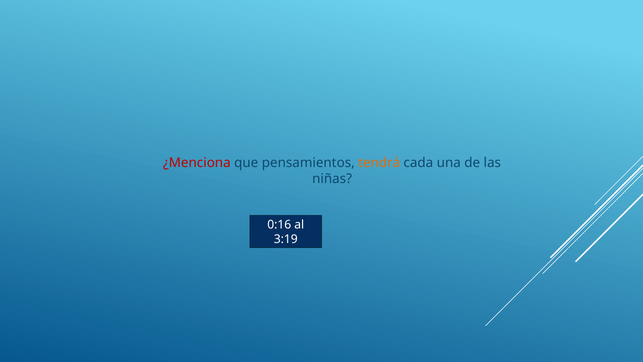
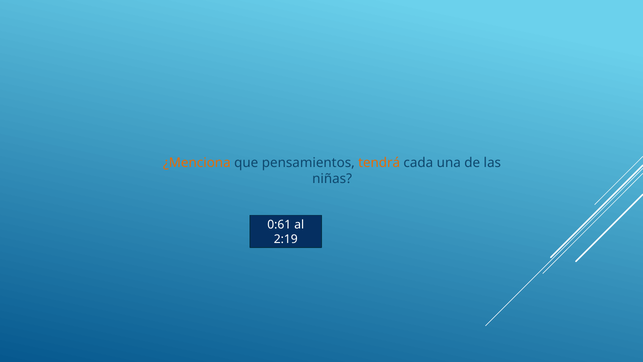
¿Menciona colour: red -> orange
0:16: 0:16 -> 0:61
3:19: 3:19 -> 2:19
